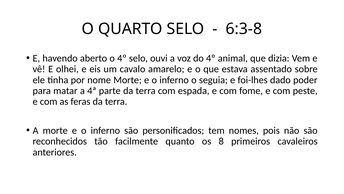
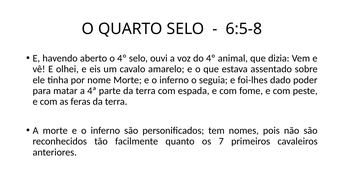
6:3-8: 6:3-8 -> 6:5-8
8: 8 -> 7
